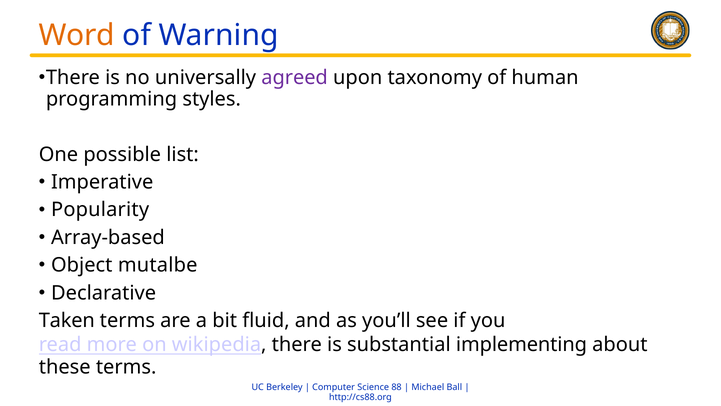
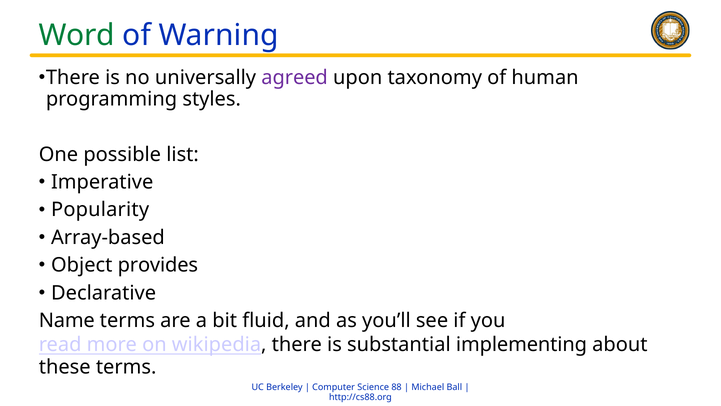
Word colour: orange -> green
mutalbe: mutalbe -> provides
Taken: Taken -> Name
